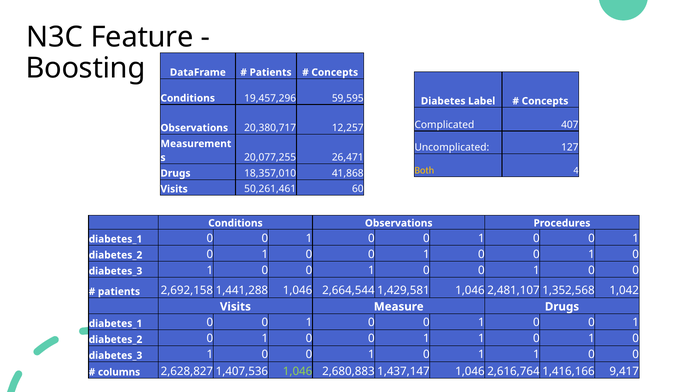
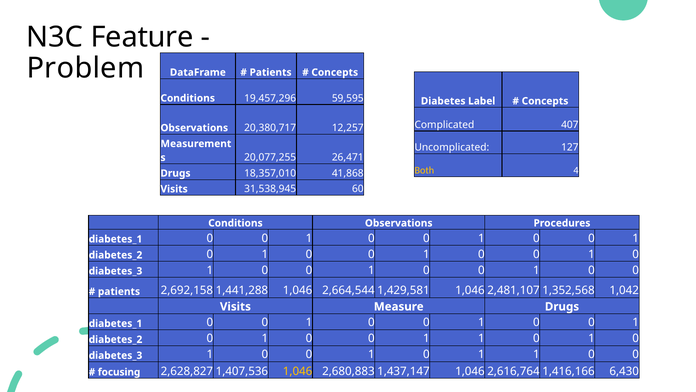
Boosting: Boosting -> Problem
50,261,461: 50,261,461 -> 31,538,945
columns: columns -> focusing
1,046 at (298, 371) colour: light green -> yellow
9,417: 9,417 -> 6,430
